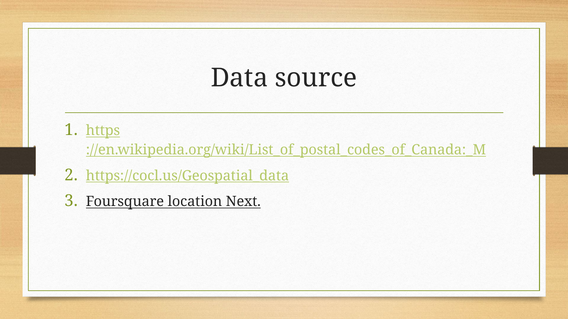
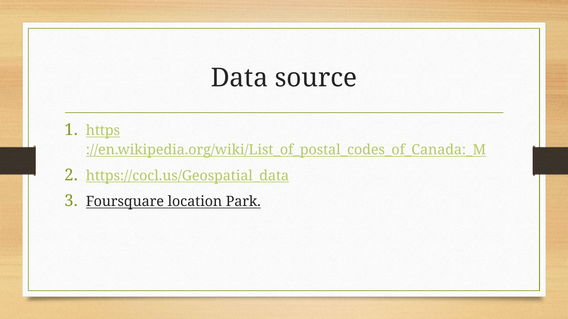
Next: Next -> Park
